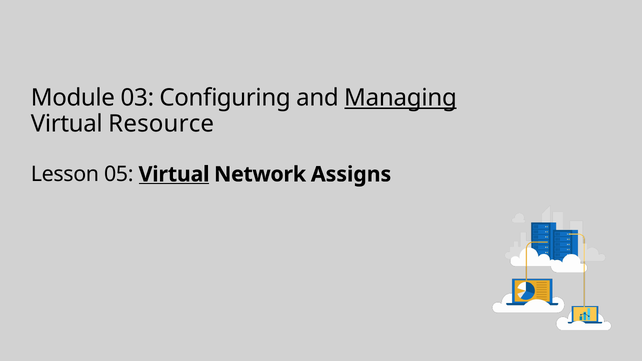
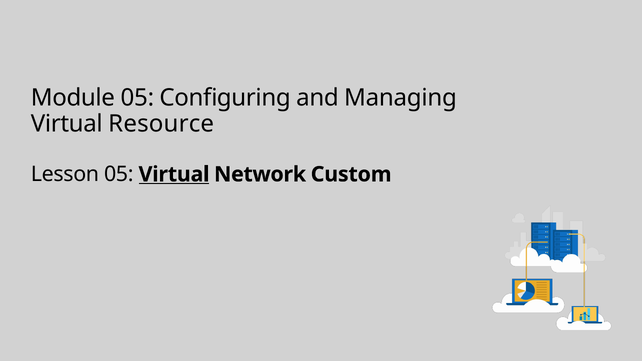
Module 03: 03 -> 05
Managing underline: present -> none
Assigns: Assigns -> Custom
